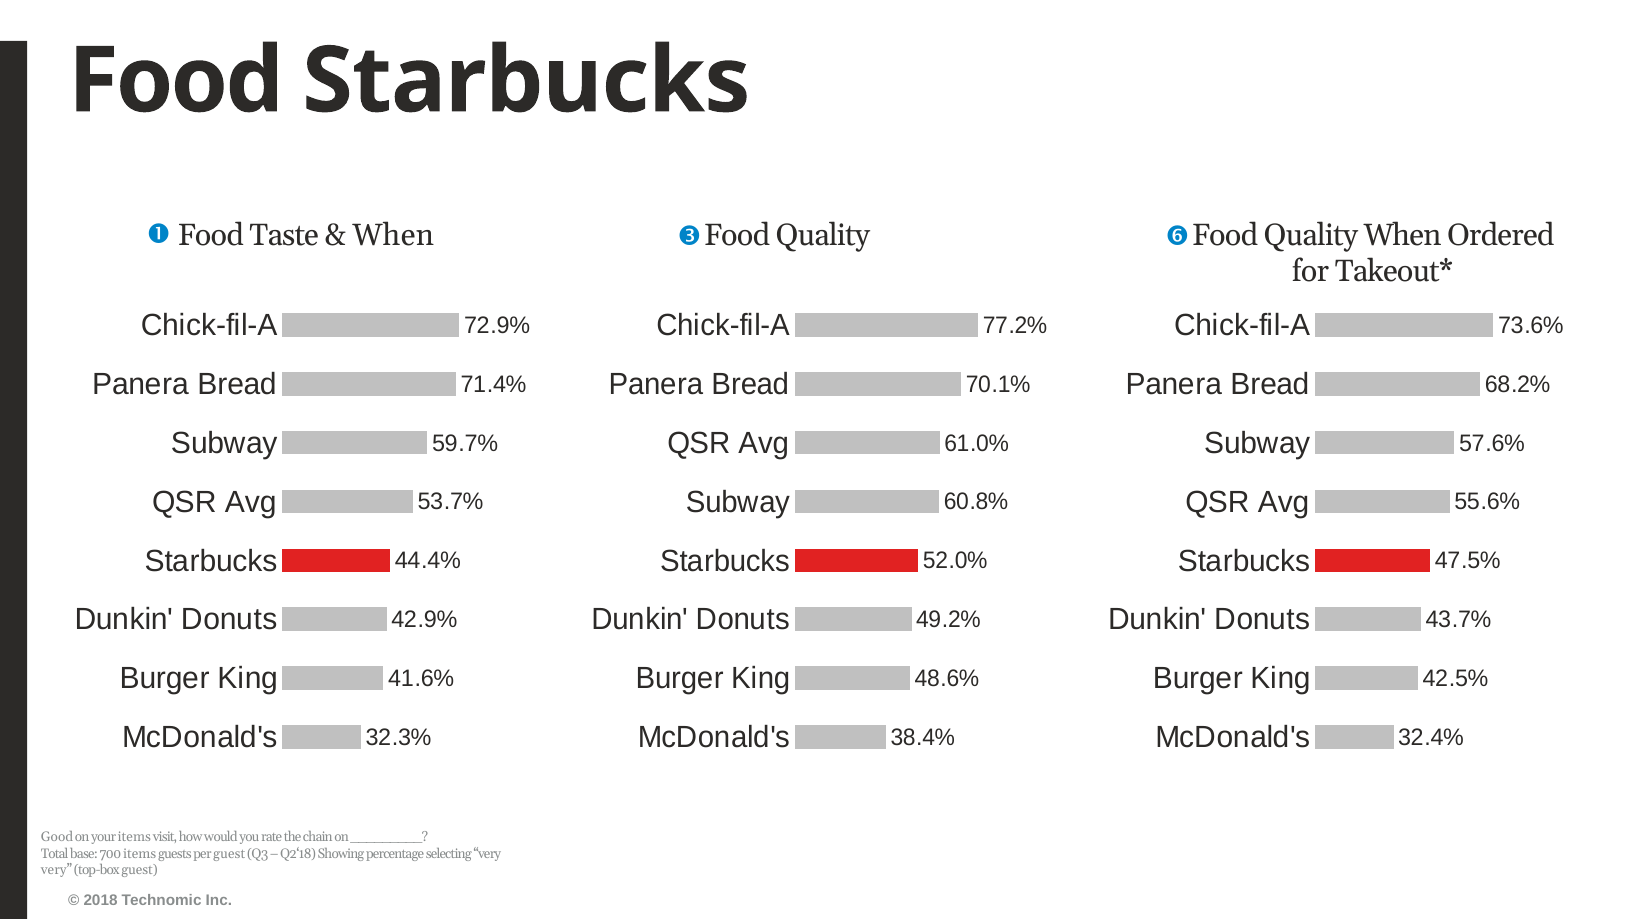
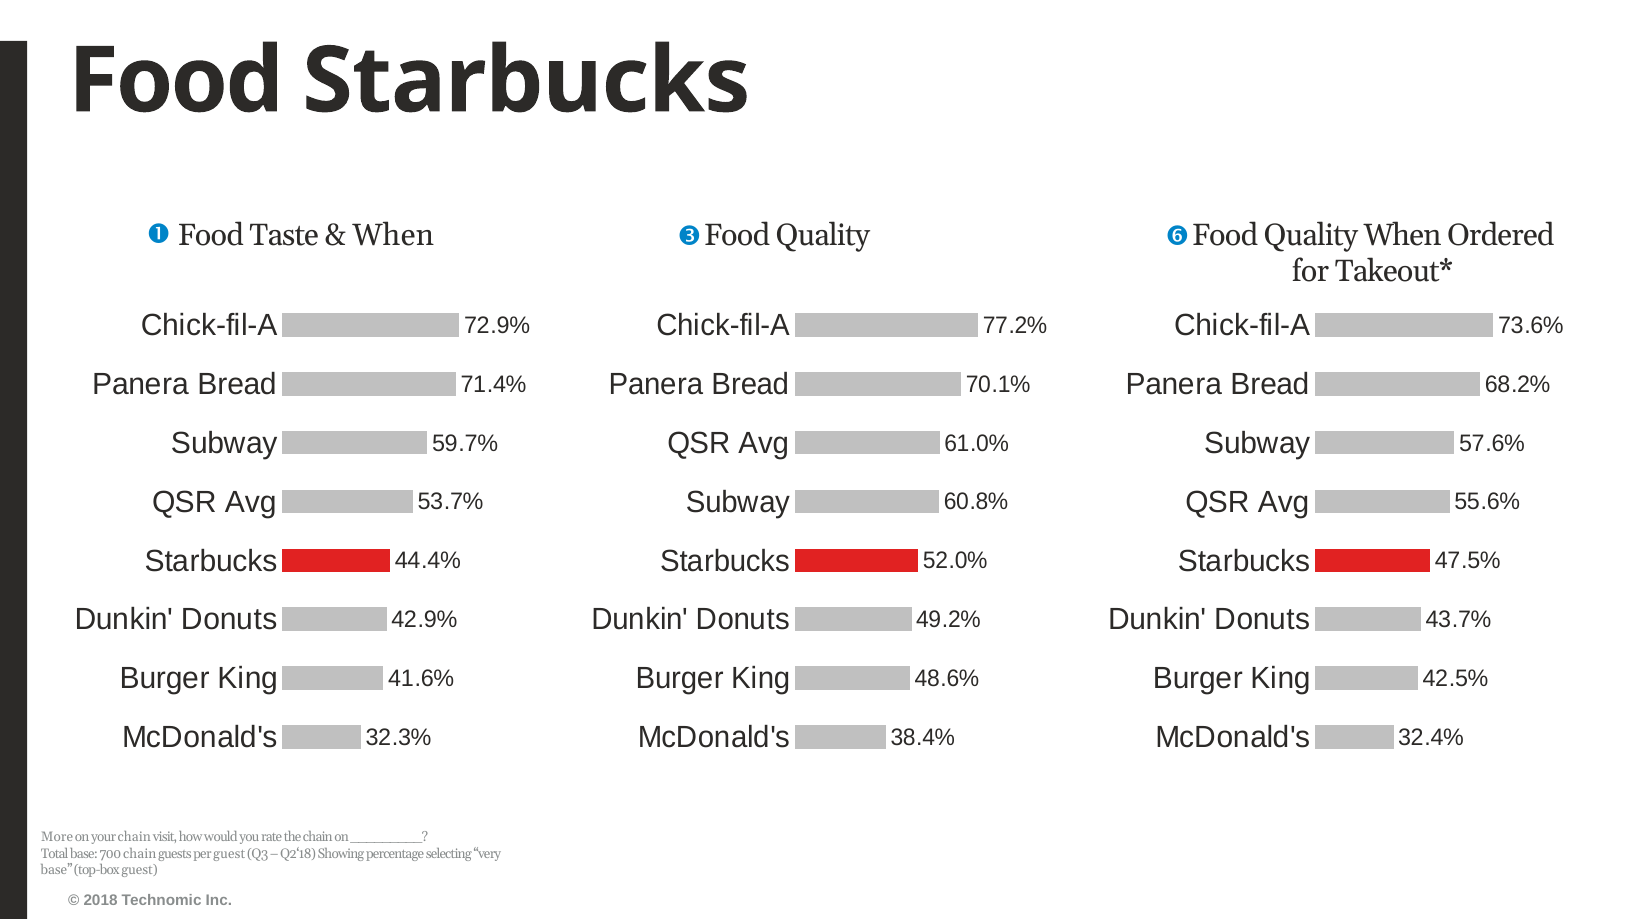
Good: Good -> More
your items: items -> chain
700 items: items -> chain
very at (57, 870): very -> base
